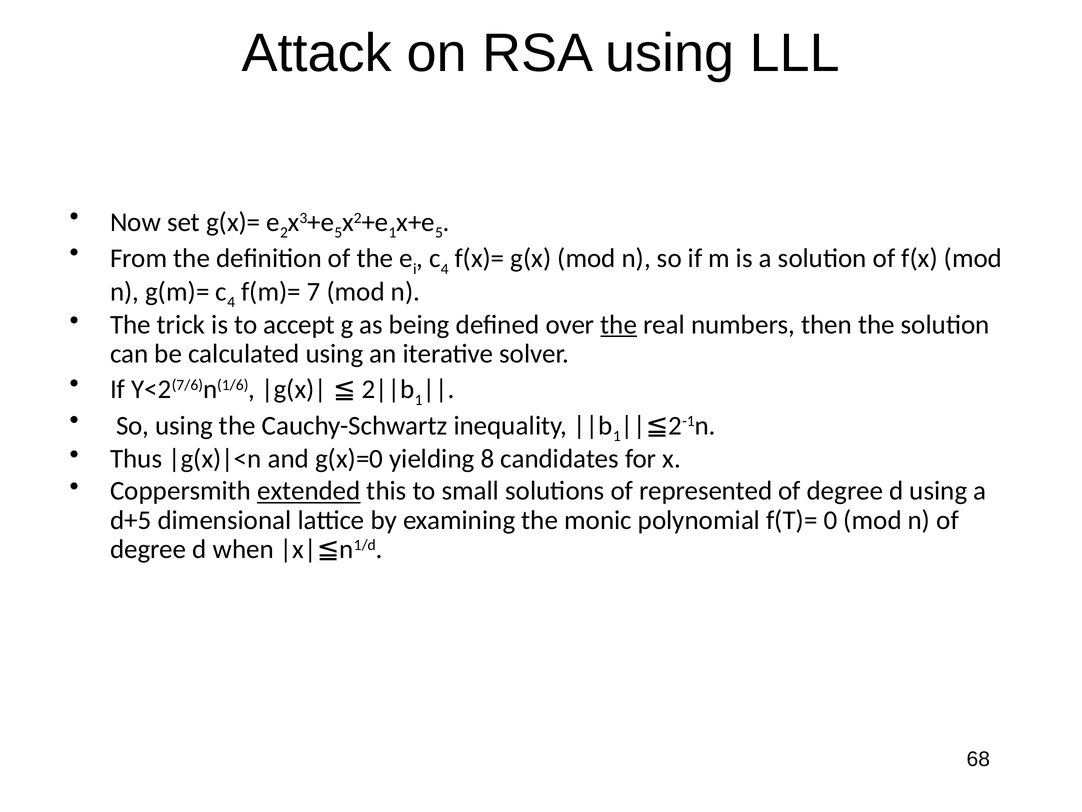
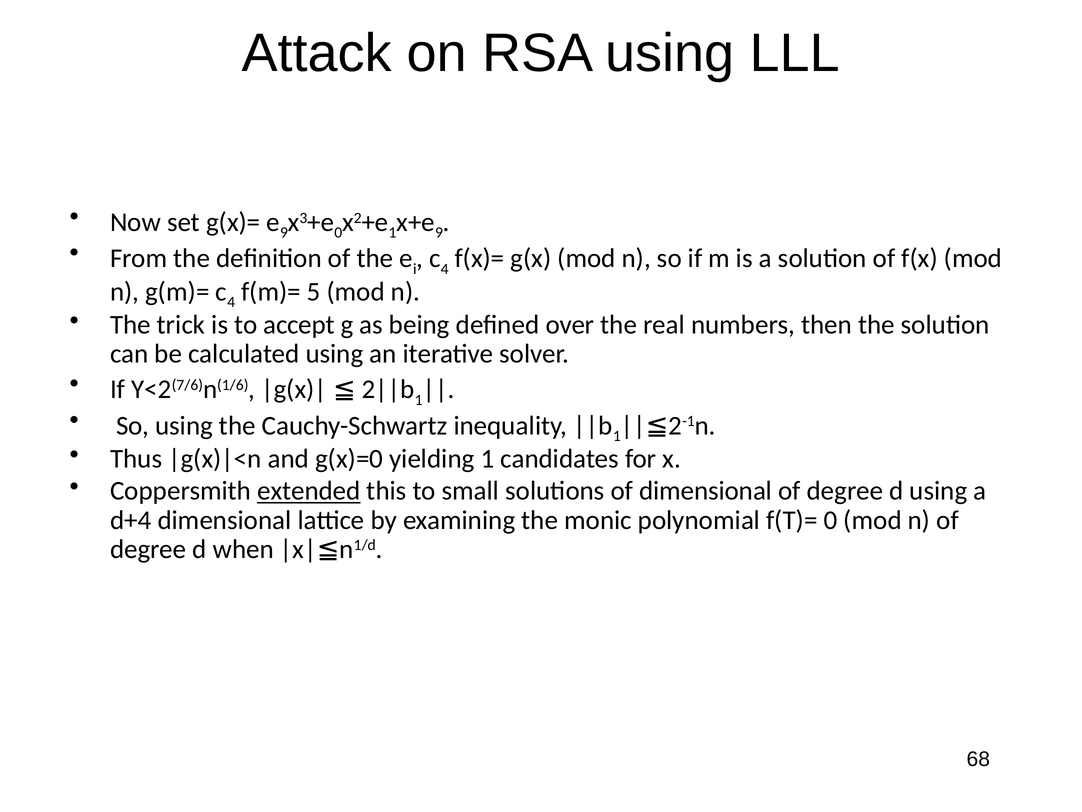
2 at (284, 233): 2 -> 9
5 at (338, 233): 5 -> 0
5 at (439, 233): 5 -> 9
7: 7 -> 5
the at (619, 324) underline: present -> none
yielding 8: 8 -> 1
of represented: represented -> dimensional
d+5: d+5 -> d+4
